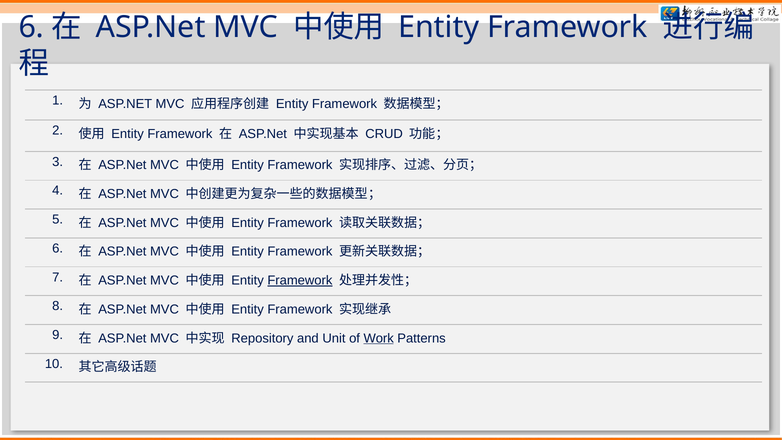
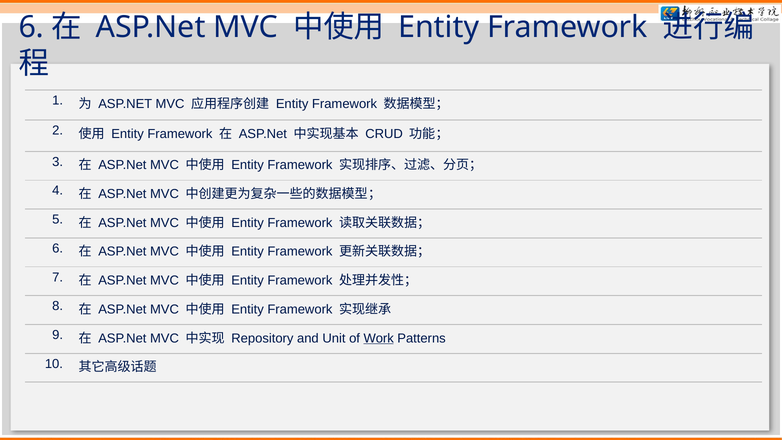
Framework at (300, 280) underline: present -> none
